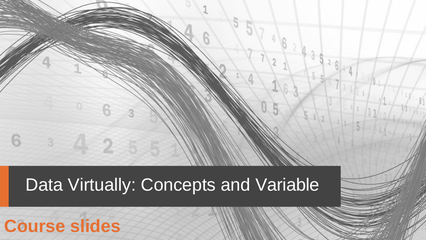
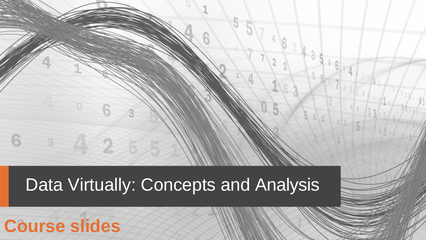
Variable: Variable -> Analysis
